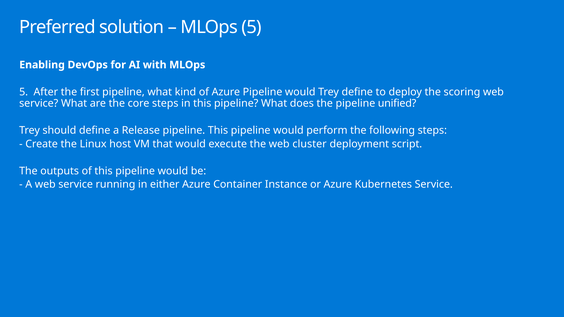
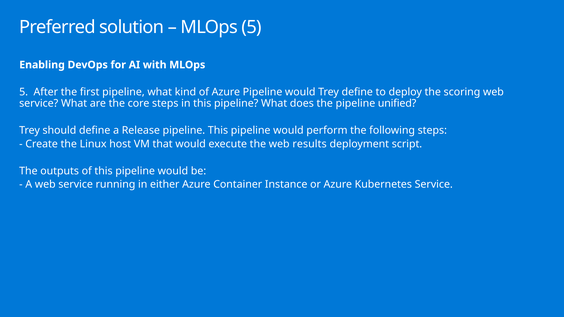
cluster: cluster -> results
